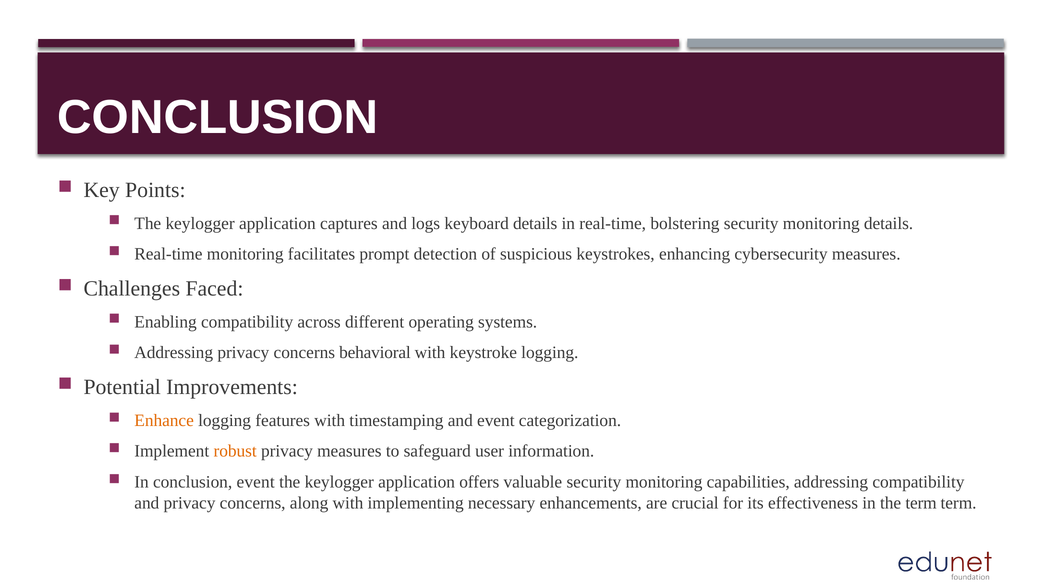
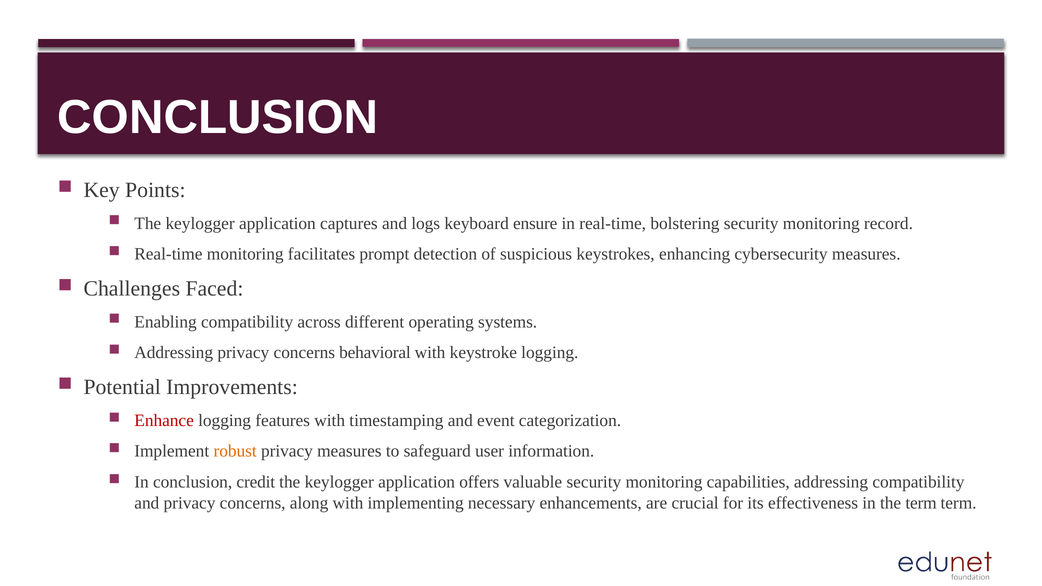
keyboard details: details -> ensure
monitoring details: details -> record
Enhance colour: orange -> red
conclusion event: event -> credit
